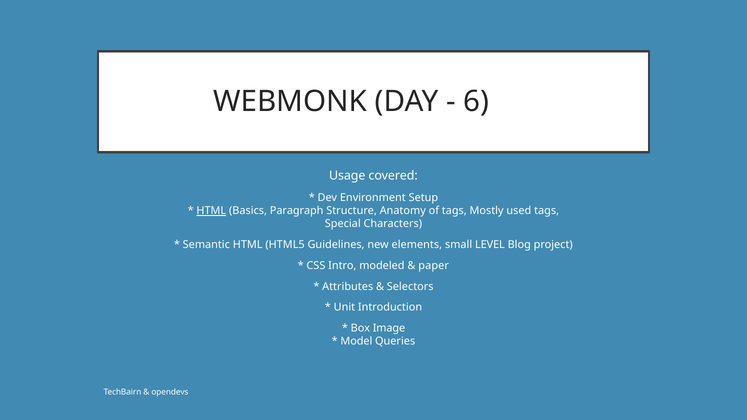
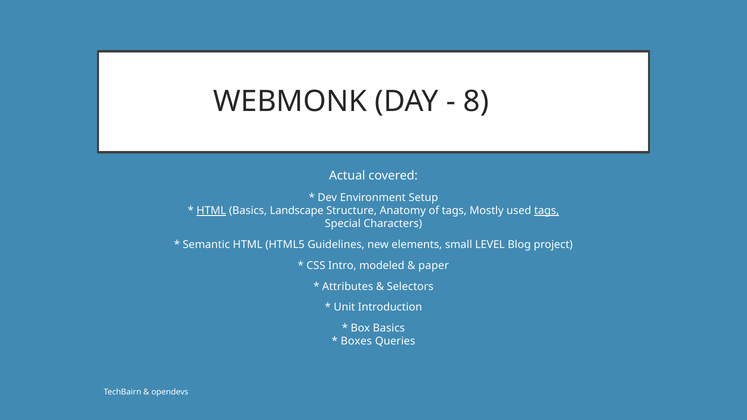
6: 6 -> 8
Usage: Usage -> Actual
Paragraph: Paragraph -> Landscape
tags at (547, 211) underline: none -> present
Box Image: Image -> Basics
Model: Model -> Boxes
